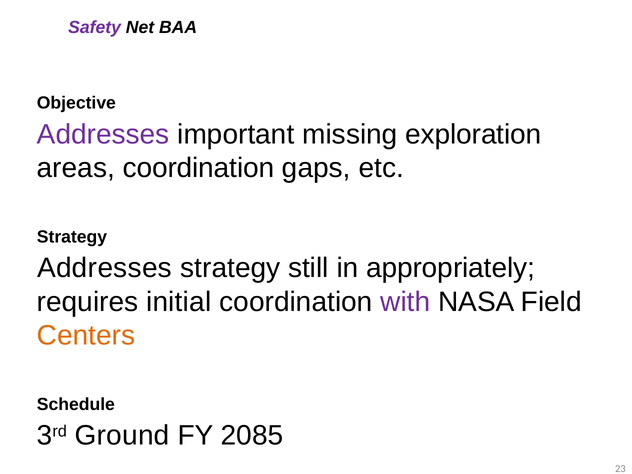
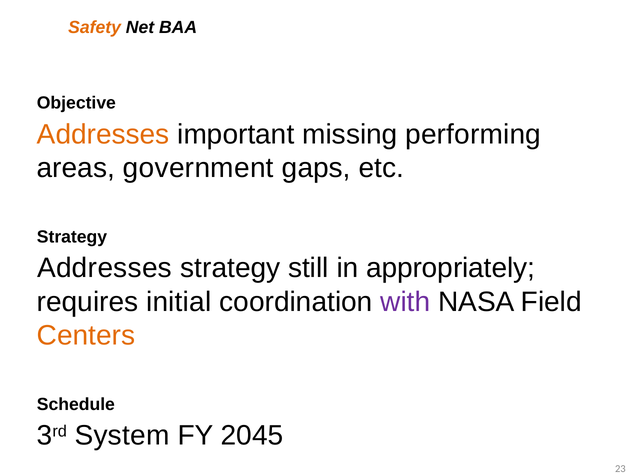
Safety colour: purple -> orange
Addresses at (103, 134) colour: purple -> orange
exploration: exploration -> performing
areas coordination: coordination -> government
Ground: Ground -> System
2085: 2085 -> 2045
